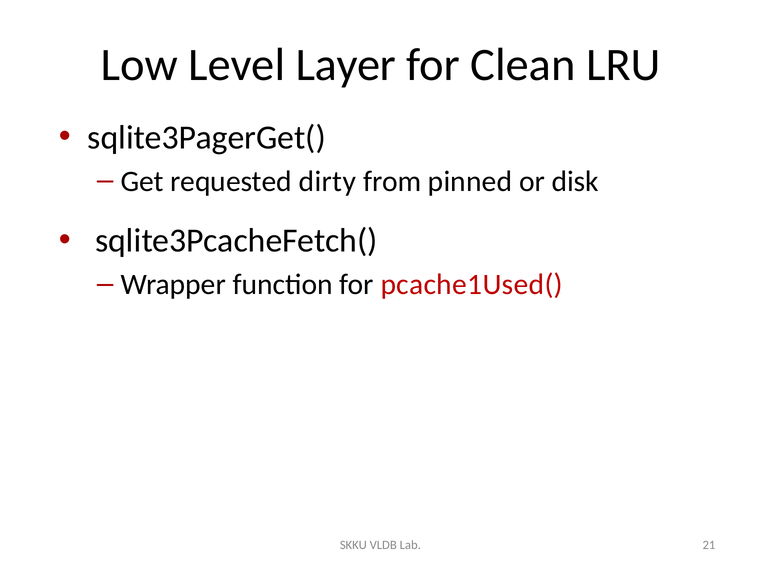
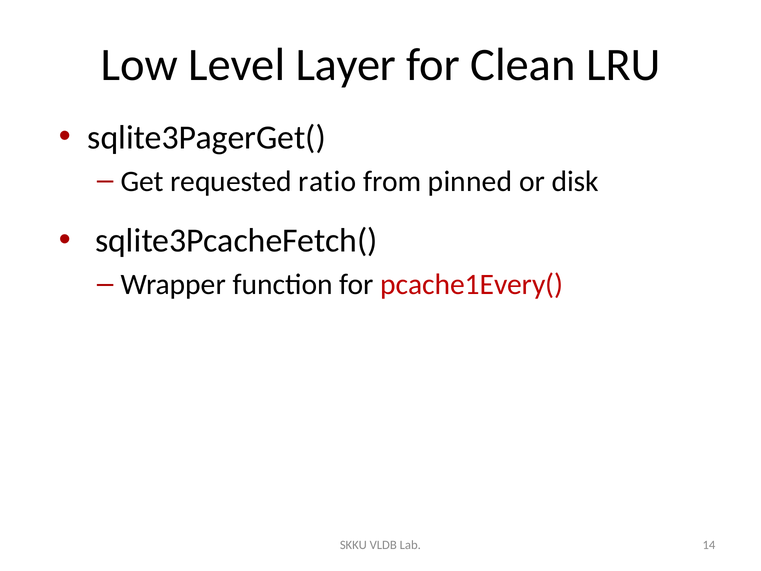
dirty: dirty -> ratio
pcache1Used(: pcache1Used( -> pcache1Every(
21: 21 -> 14
